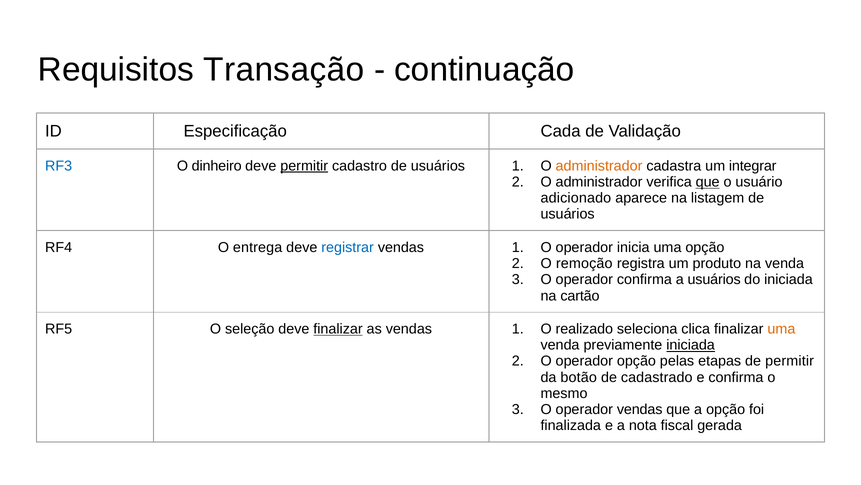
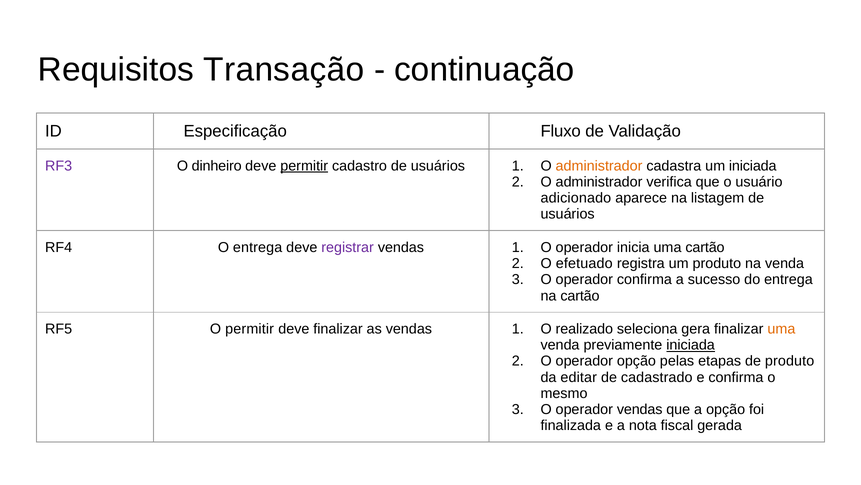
Cada: Cada -> Fluxo
RF3 colour: blue -> purple
um integrar: integrar -> iniciada
que at (708, 182) underline: present -> none
registrar colour: blue -> purple
uma opção: opção -> cartão
remoção: remoção -> efetuado
a usuários: usuários -> sucesso
do iniciada: iniciada -> entrega
O seleção: seleção -> permitir
finalizar at (338, 329) underline: present -> none
clica: clica -> gera
de permitir: permitir -> produto
botão: botão -> editar
